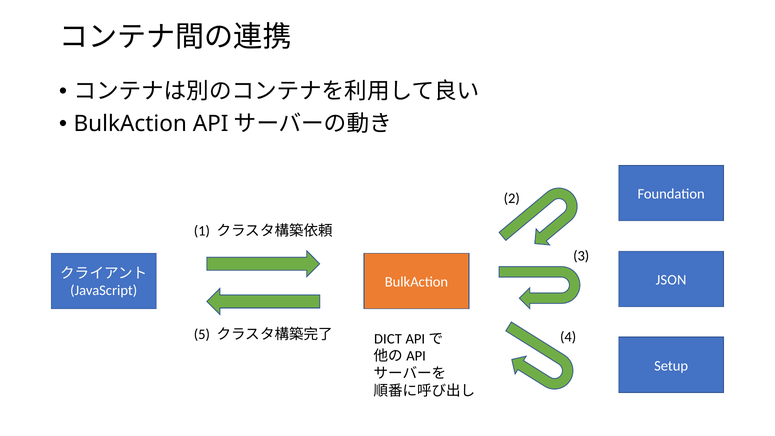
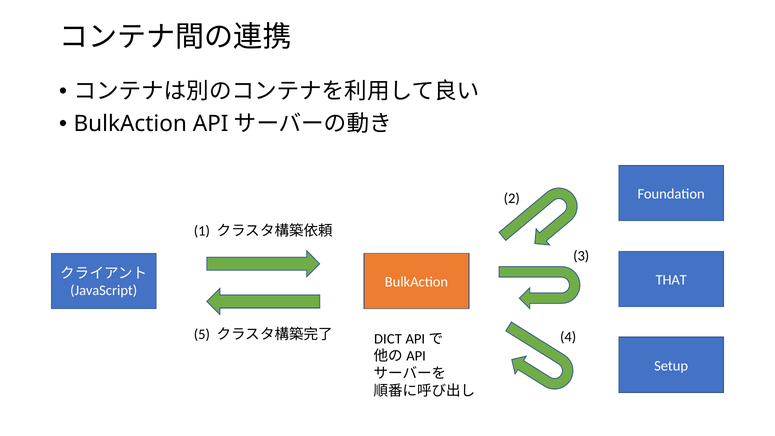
JSON: JSON -> THAT
